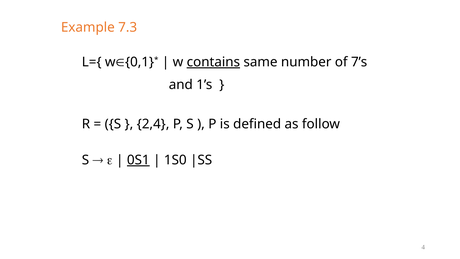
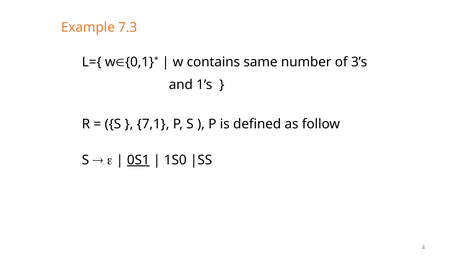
contains underline: present -> none
7’s: 7’s -> 3’s
2,4: 2,4 -> 7,1
